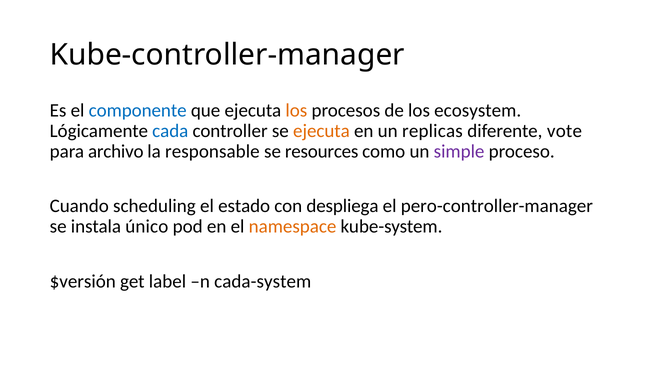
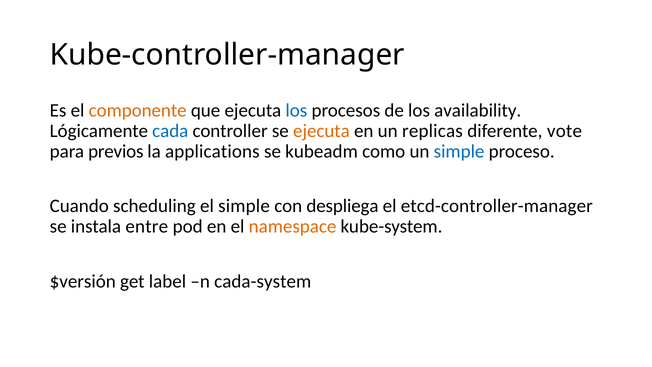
componente colour: blue -> orange
los at (296, 110) colour: orange -> blue
ecosystem: ecosystem -> availability
archivo: archivo -> previos
responsable: responsable -> applications
resources: resources -> kubeadm
simple at (459, 151) colour: purple -> blue
el estado: estado -> simple
pero-controller-manager: pero-controller-manager -> etcd-controller-manager
único: único -> entre
